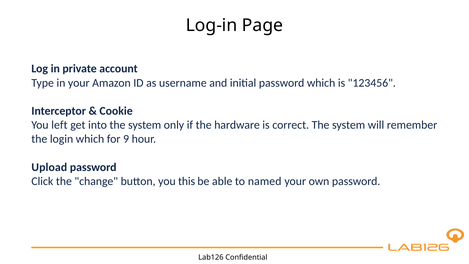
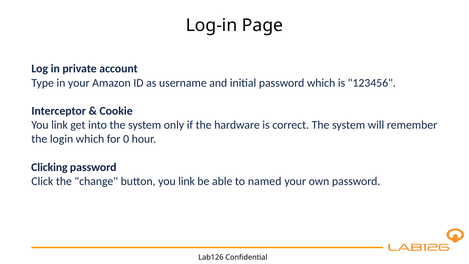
left at (59, 125): left -> link
9: 9 -> 0
Upload: Upload -> Clicking
button you this: this -> link
